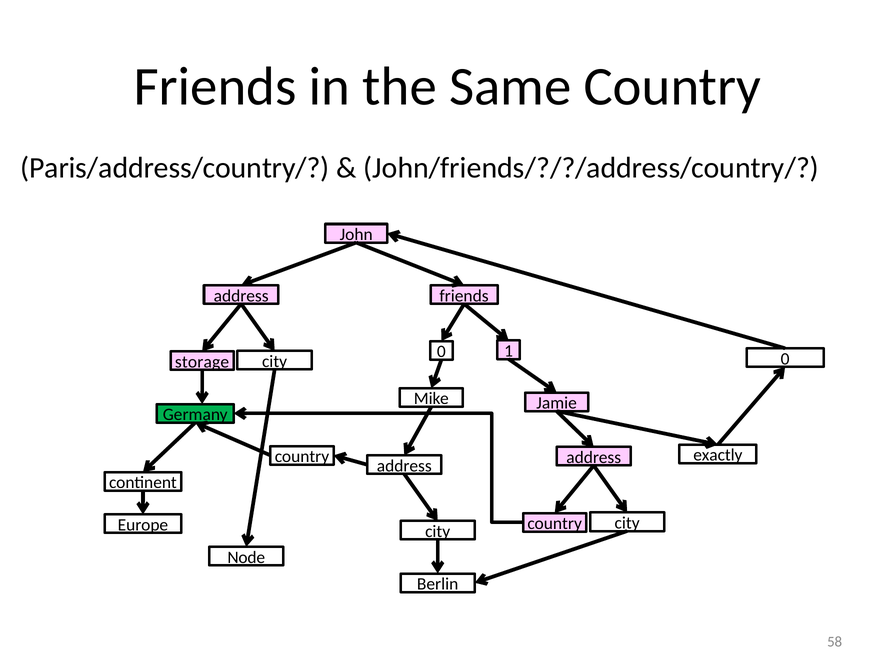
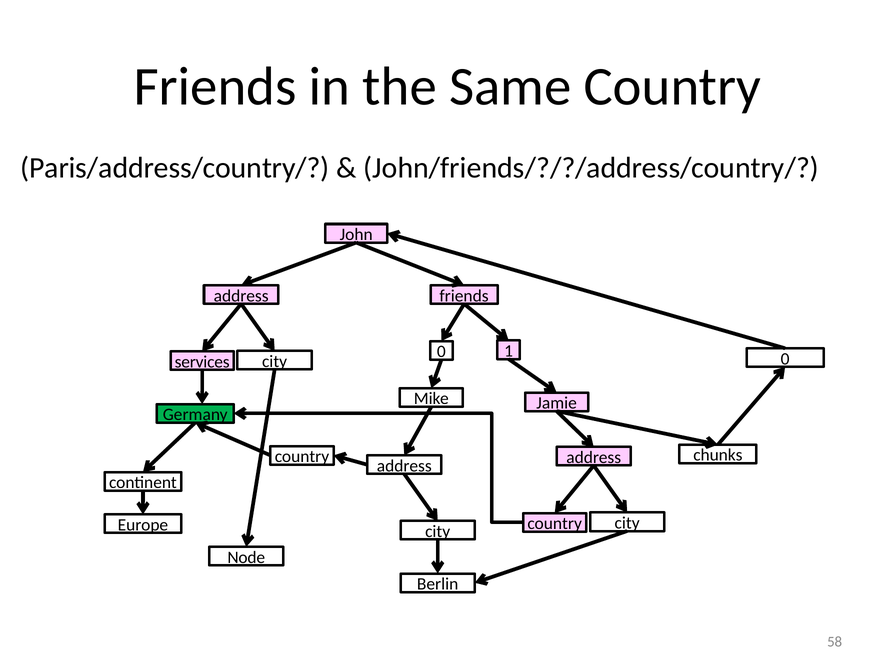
storage: storage -> services
exactly: exactly -> chunks
